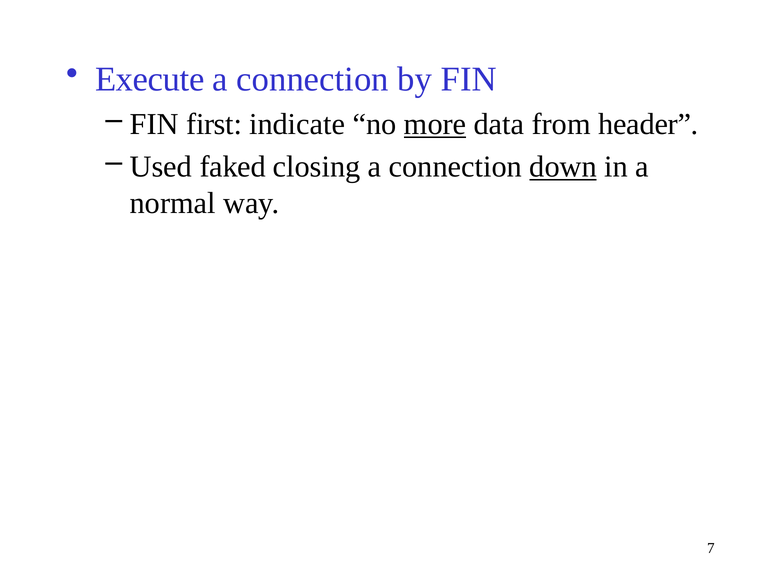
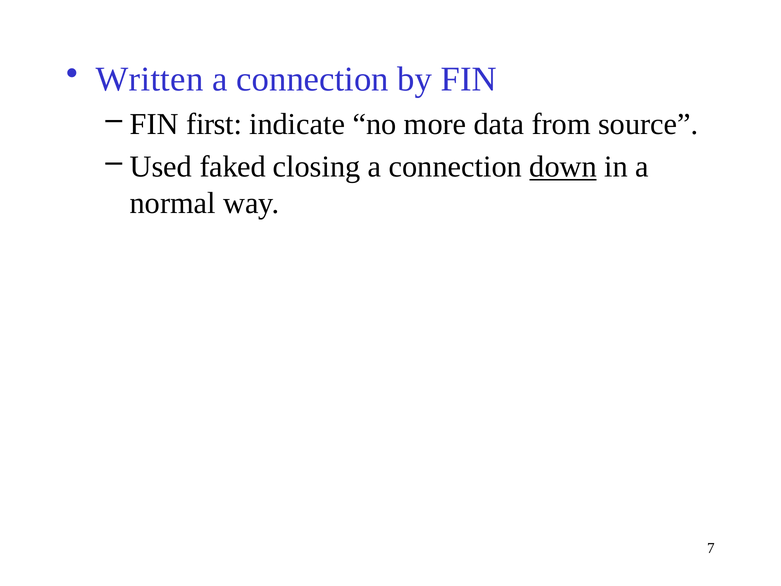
Execute: Execute -> Written
more underline: present -> none
header: header -> source
